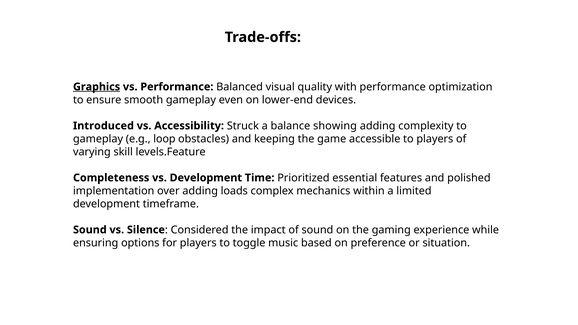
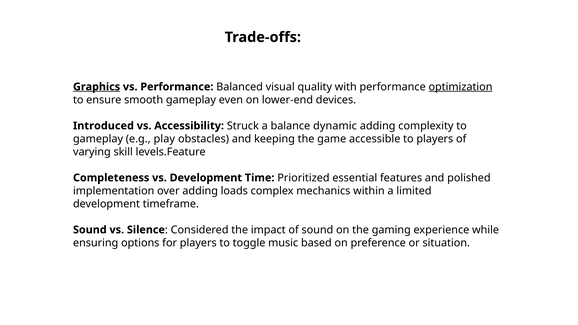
optimization underline: none -> present
showing: showing -> dynamic
loop: loop -> play
